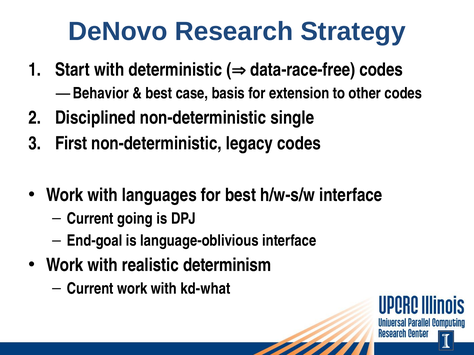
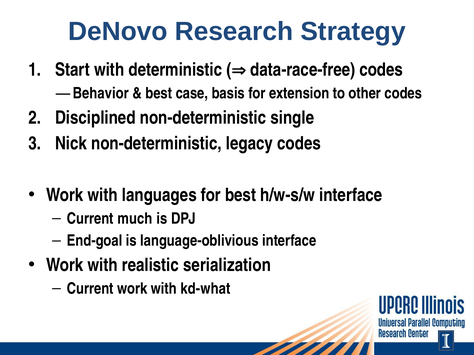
First: First -> Nick
going: going -> much
determinism: determinism -> serialization
